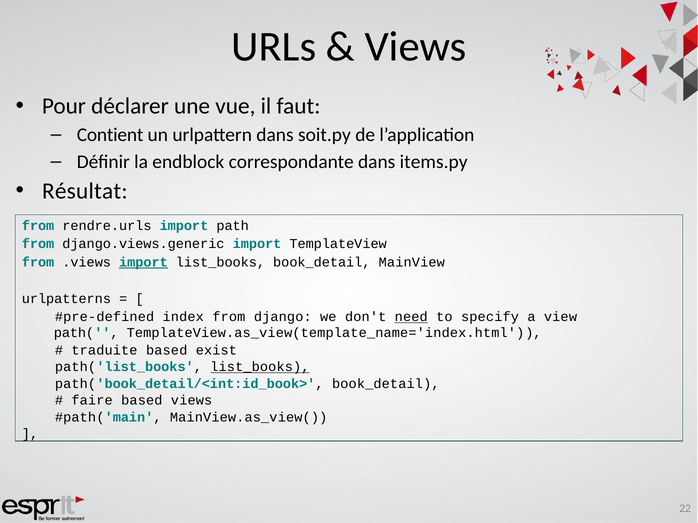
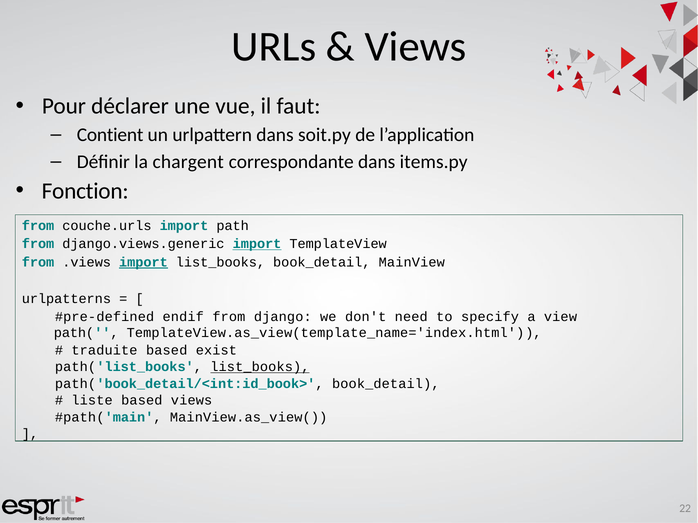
endblock: endblock -> chargent
Résultat: Résultat -> Fonction
rendre.urls: rendre.urls -> couche.urls
import at (257, 244) underline: none -> present
index: index -> endif
need underline: present -> none
faire: faire -> liste
